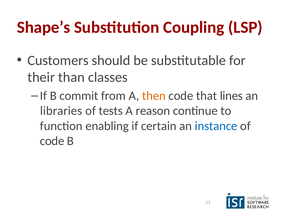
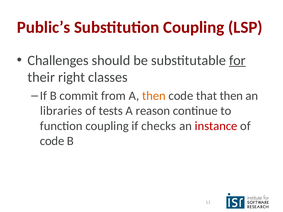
Shape’s: Shape’s -> Public’s
Customers: Customers -> Challenges
for underline: none -> present
than: than -> right
that lines: lines -> then
function enabling: enabling -> coupling
certain: certain -> checks
instance colour: blue -> red
